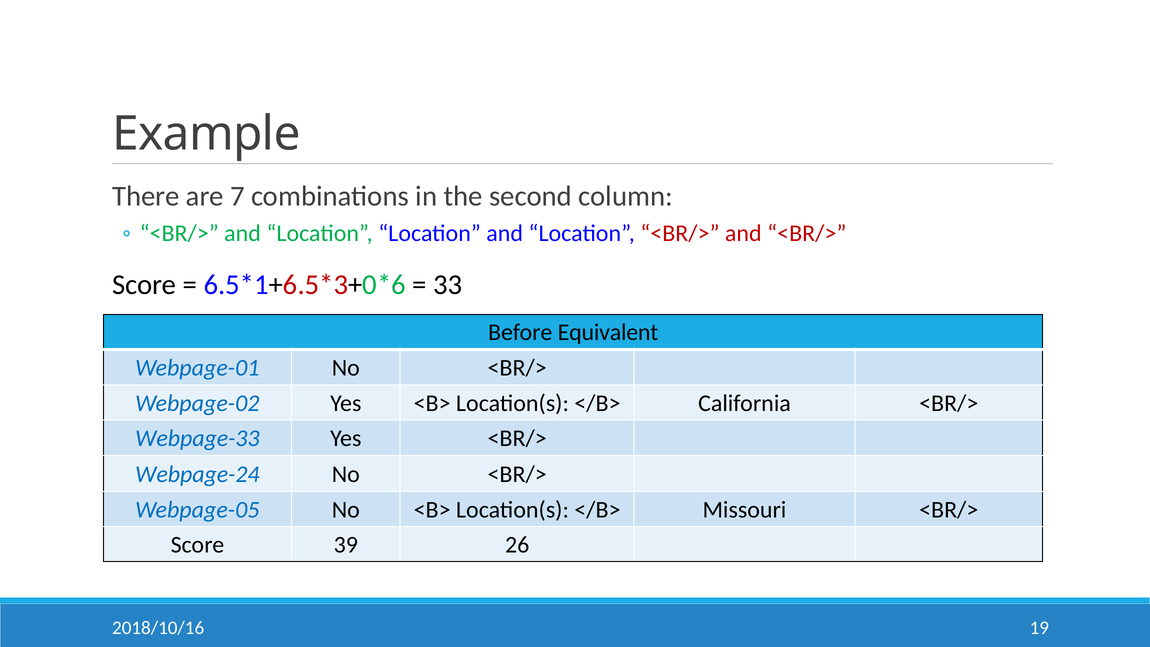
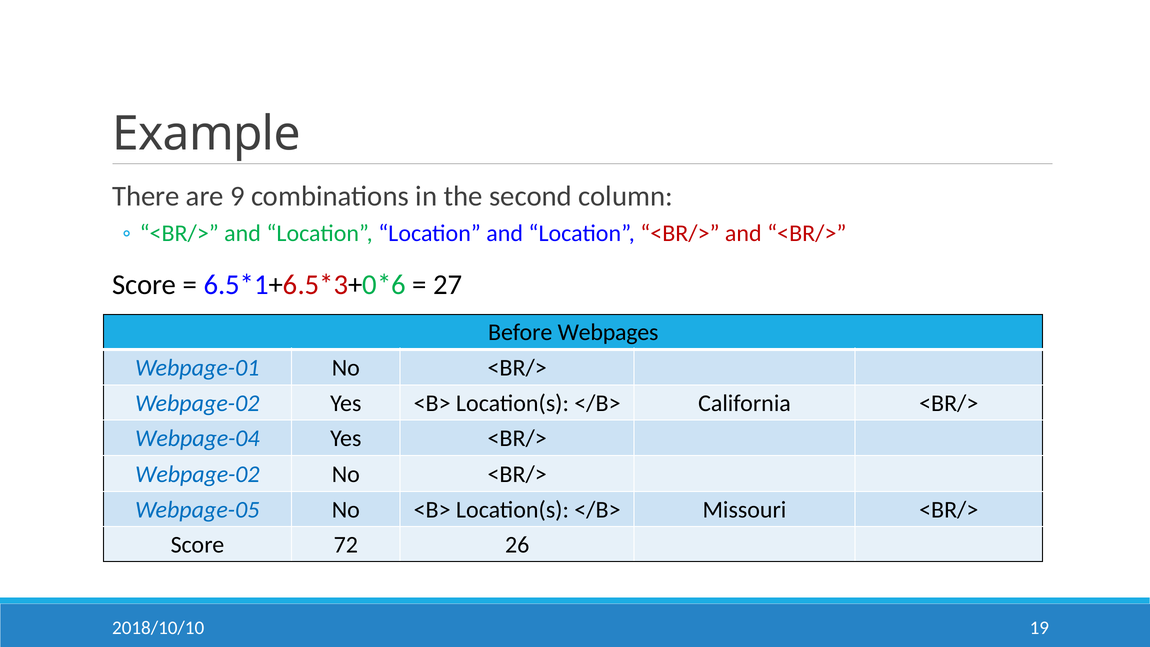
7: 7 -> 9
33: 33 -> 27
Equivalent: Equivalent -> Webpages
Webpage-33: Webpage-33 -> Webpage-04
Webpage-24 at (197, 474): Webpage-24 -> Webpage-02
39: 39 -> 72
2018/10/16: 2018/10/16 -> 2018/10/10
